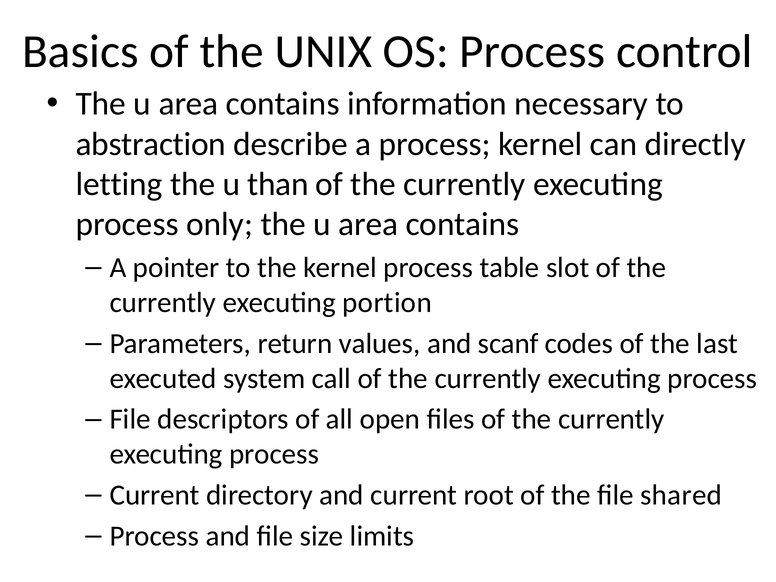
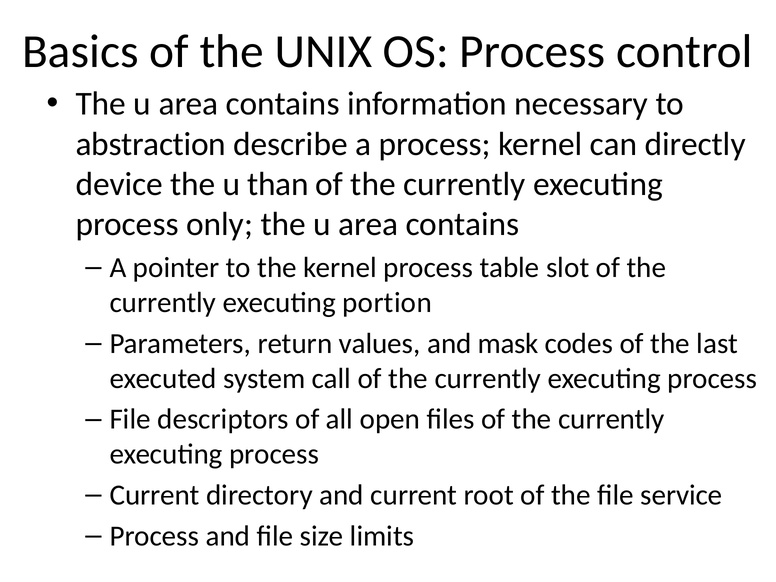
letting: letting -> device
scanf: scanf -> mask
shared: shared -> service
